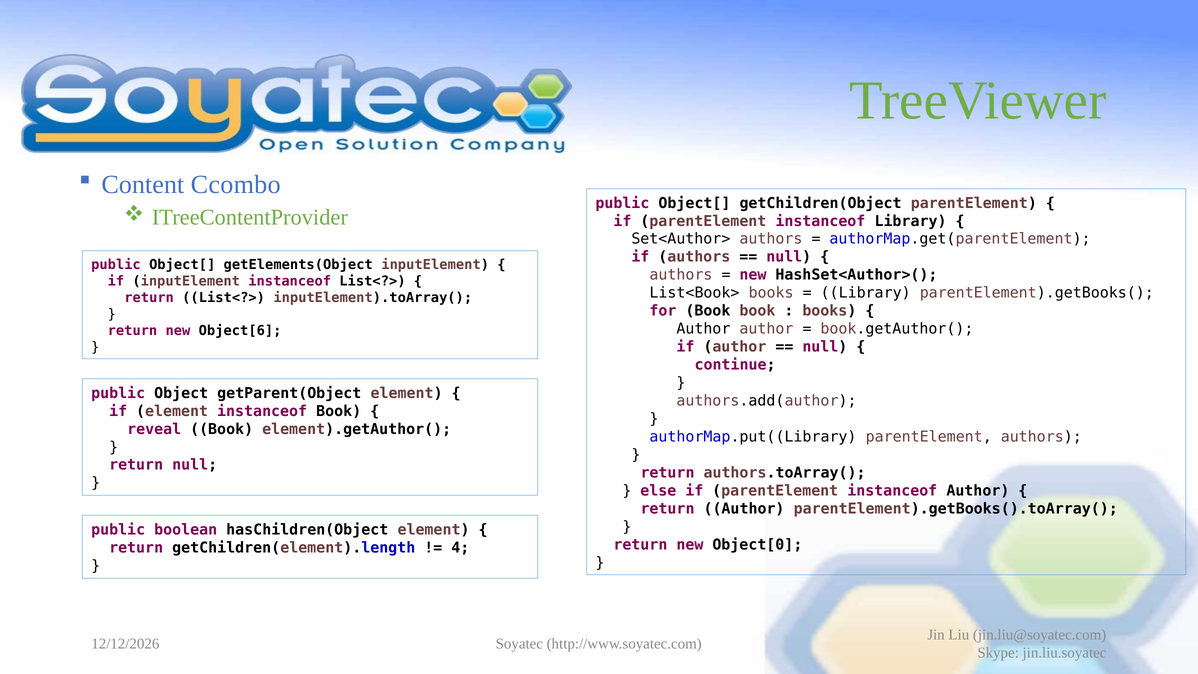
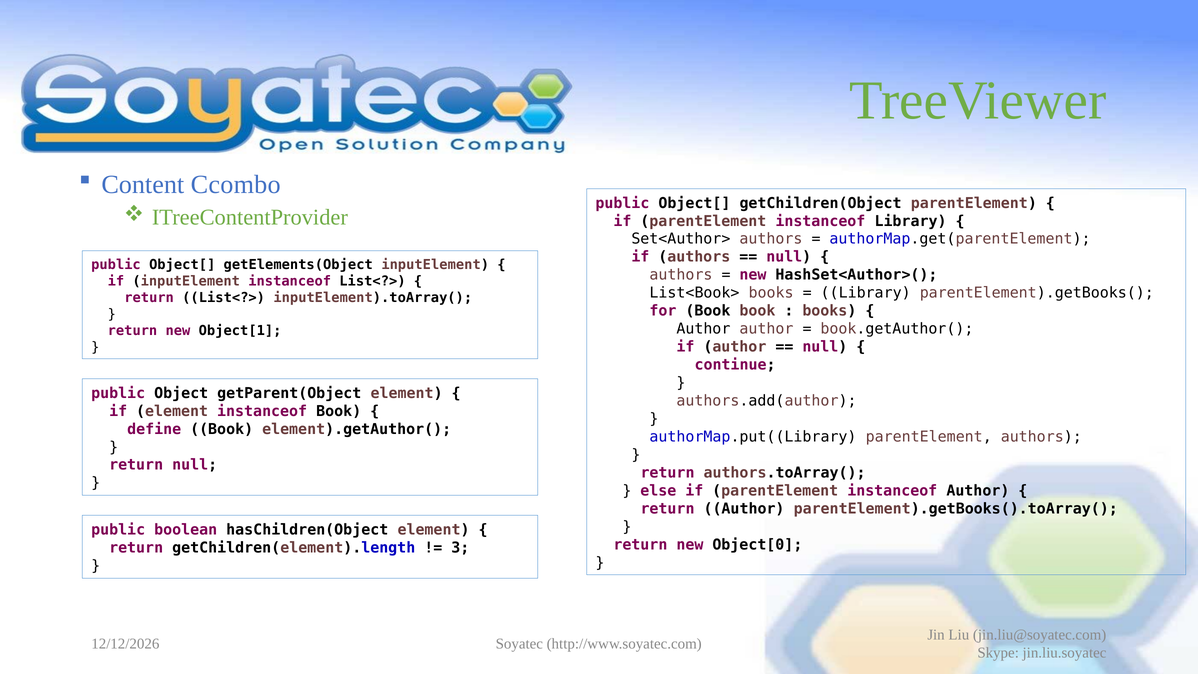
Object[6: Object[6 -> Object[1
reveal: reveal -> define
4: 4 -> 3
